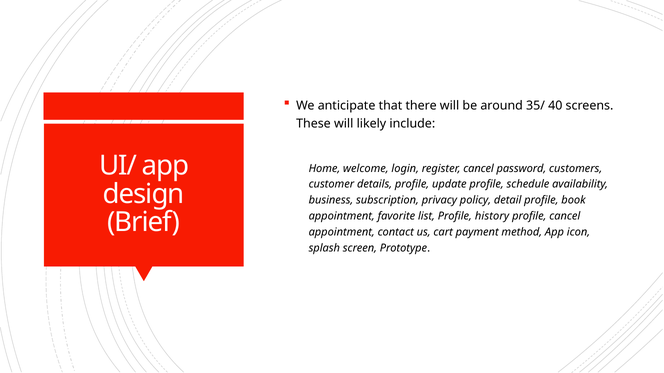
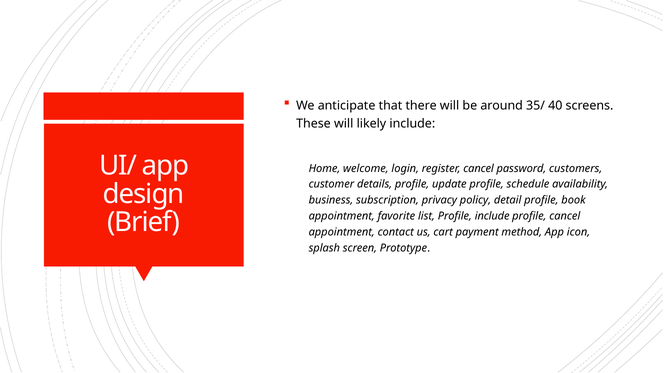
Profile history: history -> include
